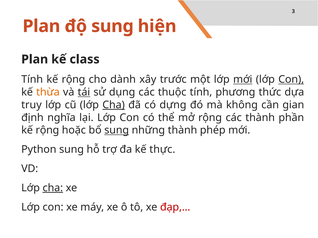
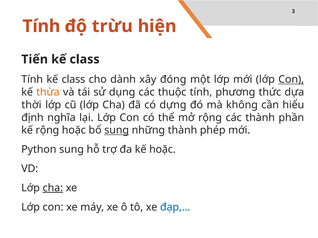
Plan at (41, 26): Plan -> Tính
độ sung: sung -> trừu
Plan at (35, 59): Plan -> Tiến
Tính kế rộng: rộng -> class
trước: trước -> đóng
mới at (243, 80) underline: present -> none
tái underline: present -> none
truy: truy -> thời
Cha at (114, 105) underline: present -> none
gian: gian -> hiểu
kế thực: thực -> hoặc
đạp,… colour: red -> blue
